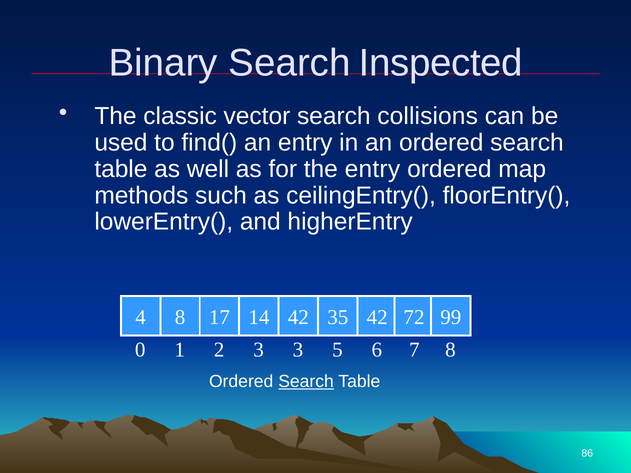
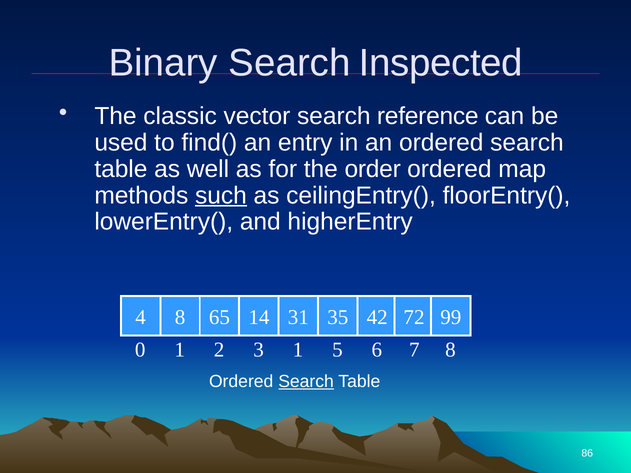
collisions: collisions -> reference
the entry: entry -> order
such underline: none -> present
17: 17 -> 65
14 42: 42 -> 31
3 3: 3 -> 1
